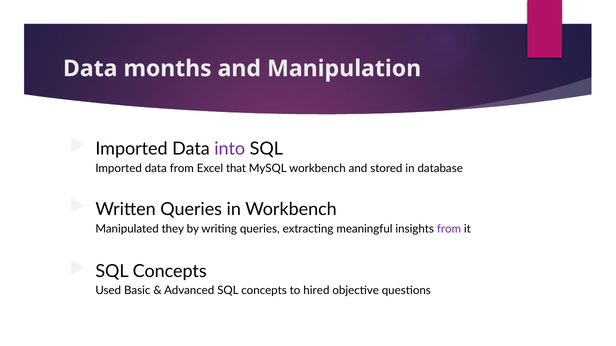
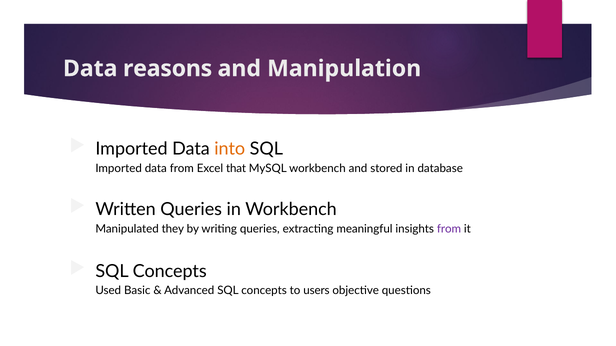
months: months -> reasons
into colour: purple -> orange
hired: hired -> users
